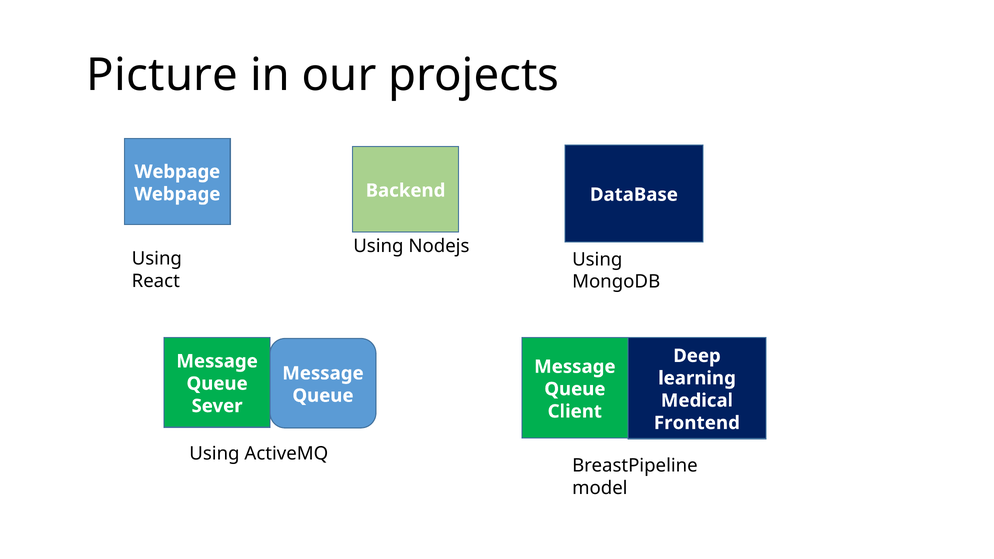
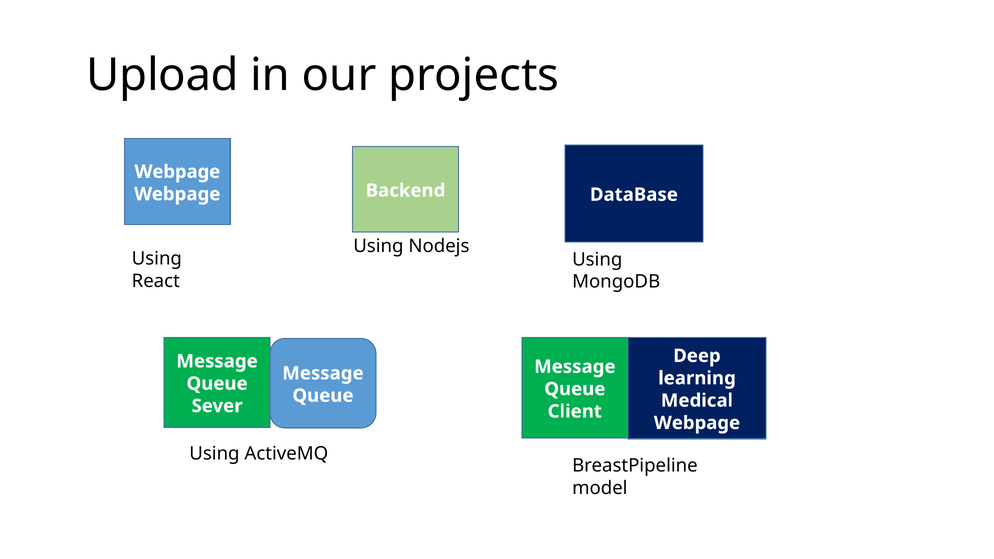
Picture: Picture -> Upload
Frontend at (697, 423): Frontend -> Webpage
